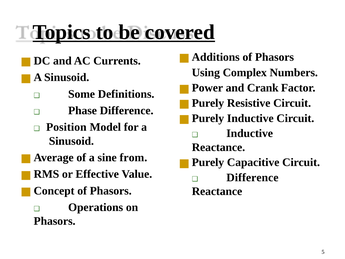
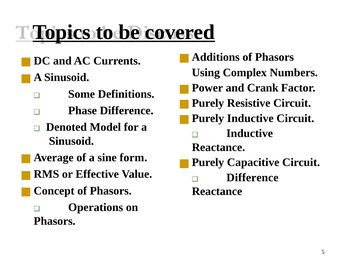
Position: Position -> Denoted
from: from -> form
